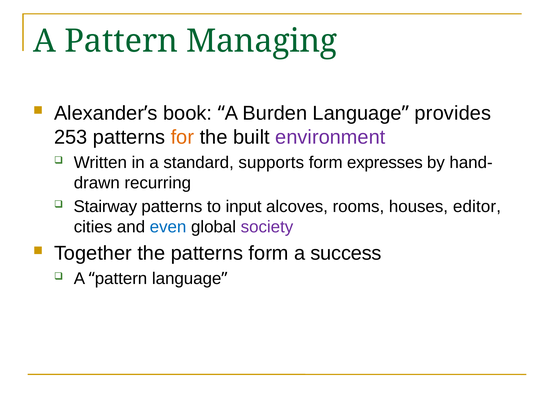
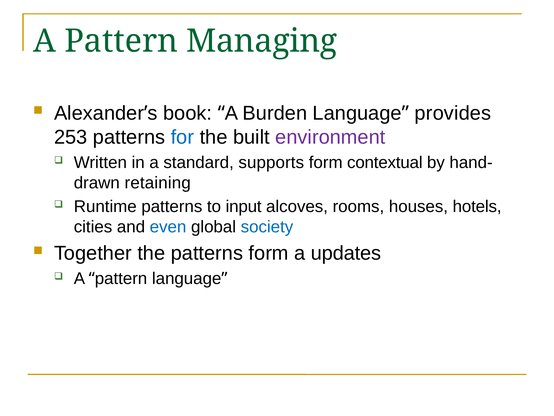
for colour: orange -> blue
expresses: expresses -> contextual
recurring: recurring -> retaining
Stairway: Stairway -> Runtime
editor: editor -> hotels
society colour: purple -> blue
success: success -> updates
